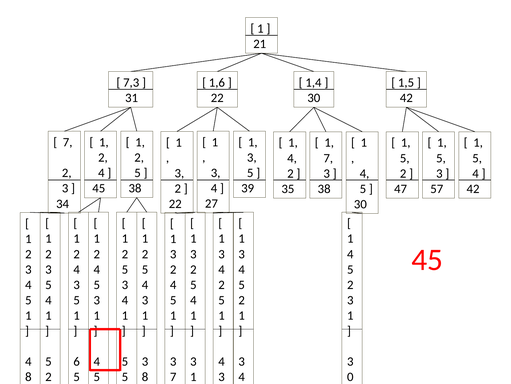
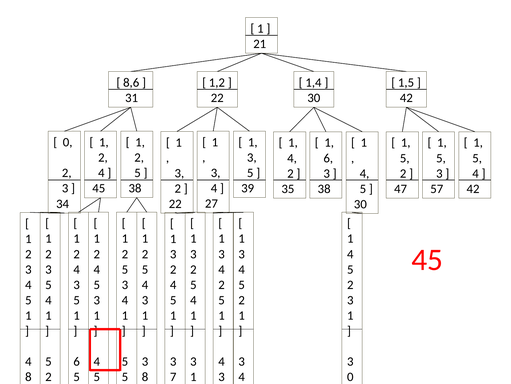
7,3: 7,3 -> 8,6
1,6: 1,6 -> 1,2
7 at (68, 142): 7 -> 0
7 at (328, 158): 7 -> 6
